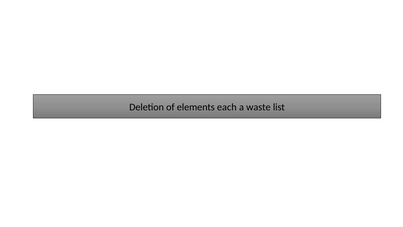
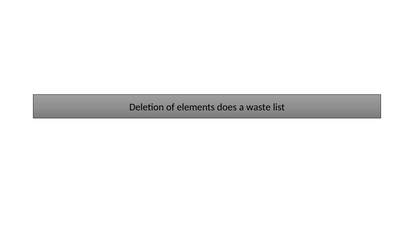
each: each -> does
